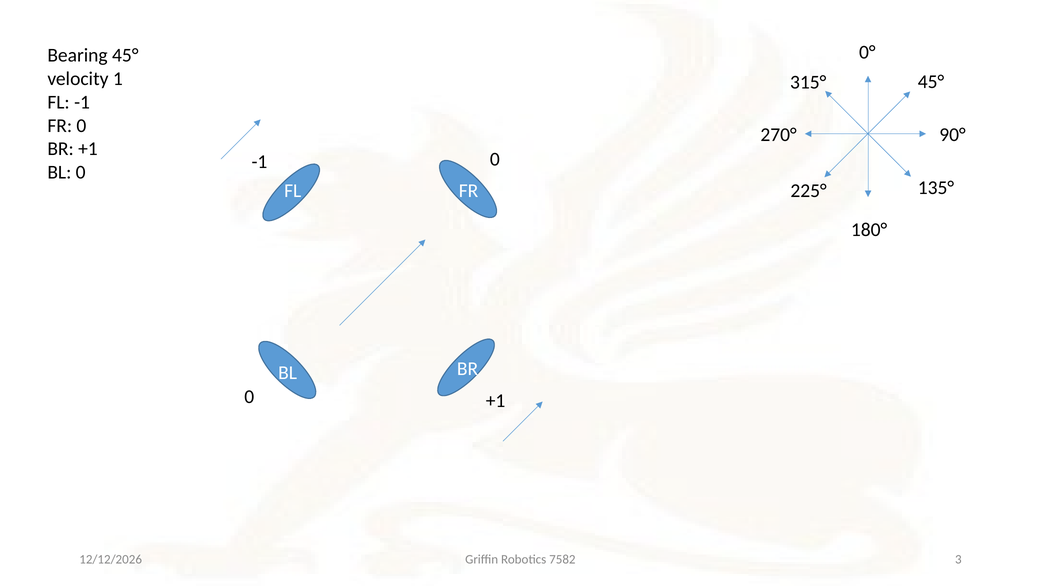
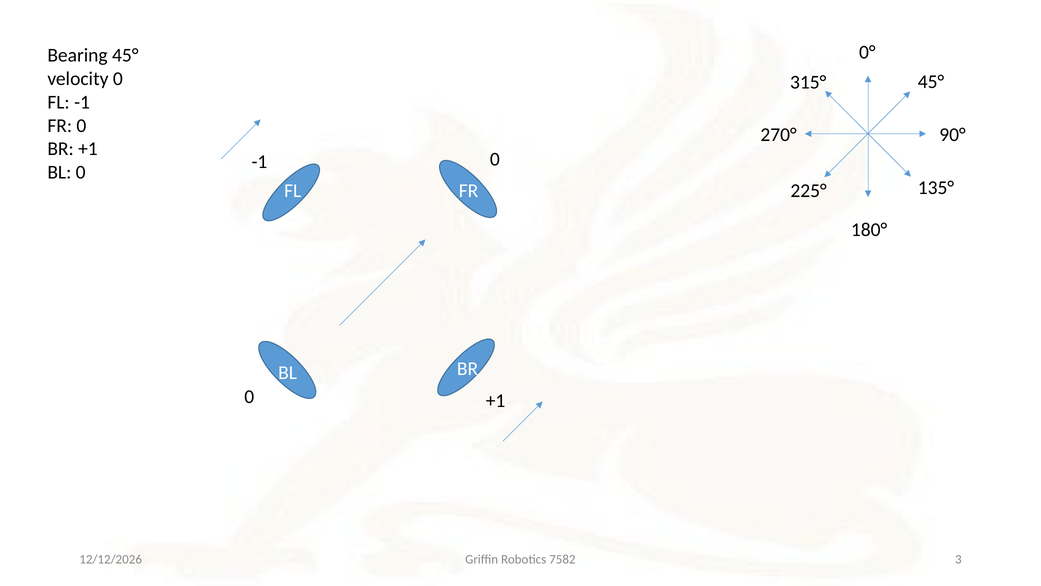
velocity 1: 1 -> 0
